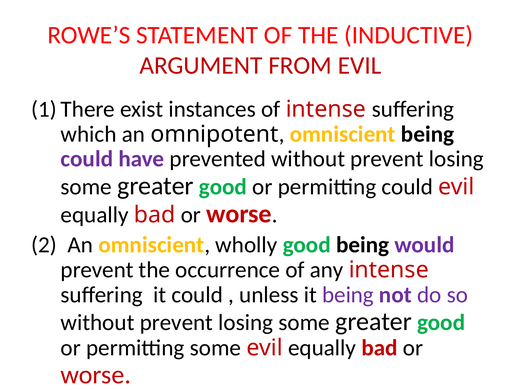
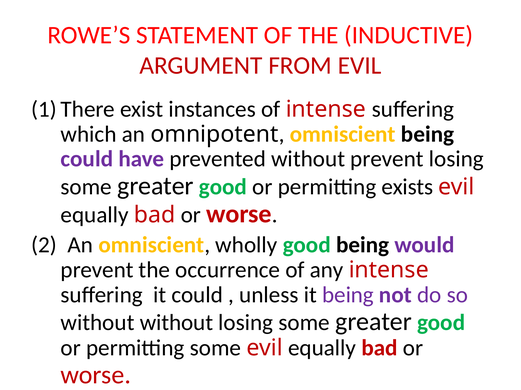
permitting could: could -> exists
prevent at (176, 323): prevent -> without
